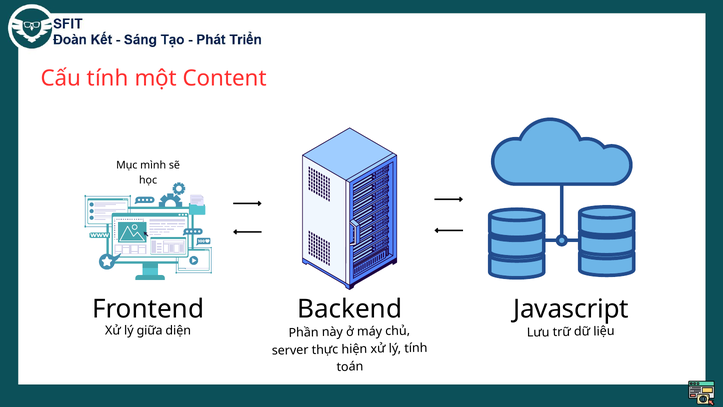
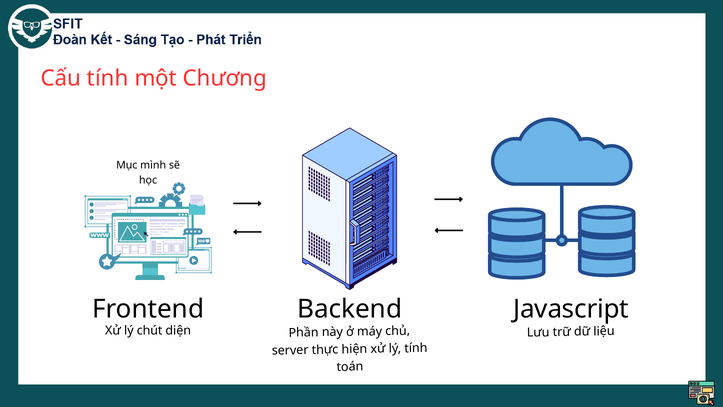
Content: Content -> Chương
giữa: giữa -> chút
